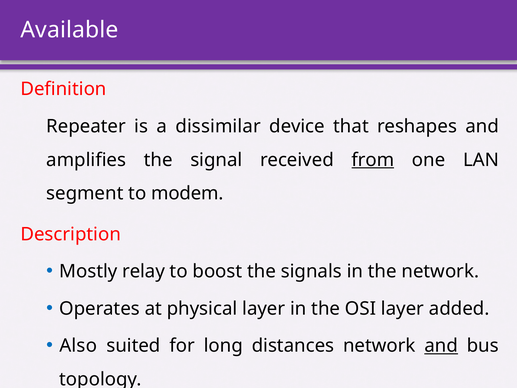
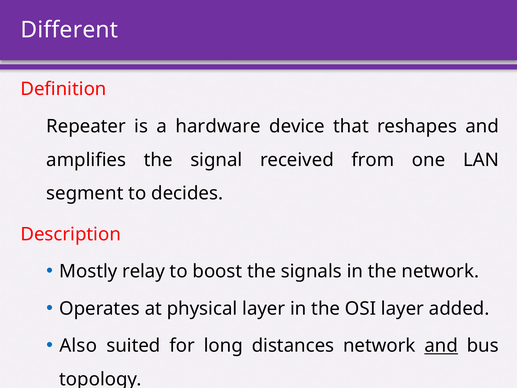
Available: Available -> Different
dissimilar: dissimilar -> hardware
from underline: present -> none
modem: modem -> decides
